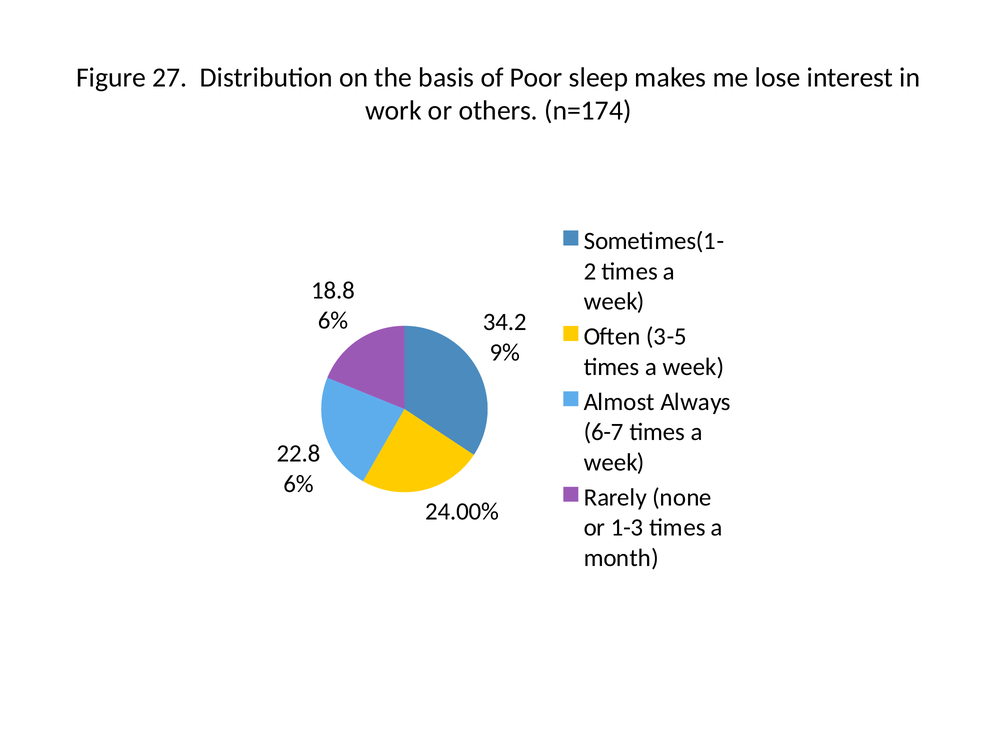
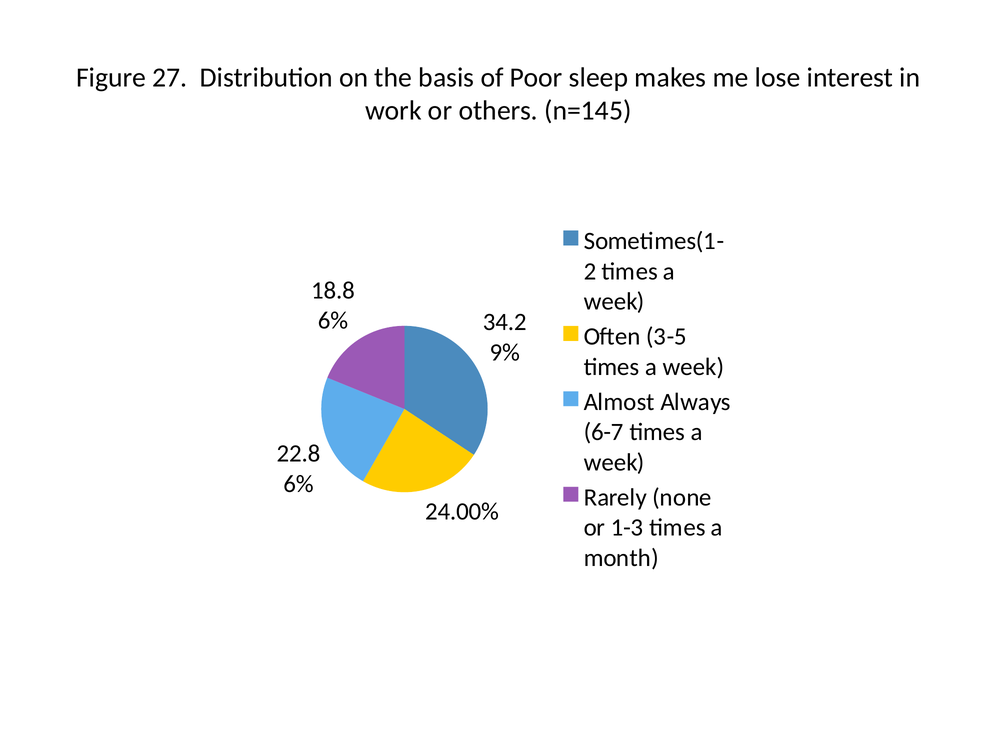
n=174: n=174 -> n=145
